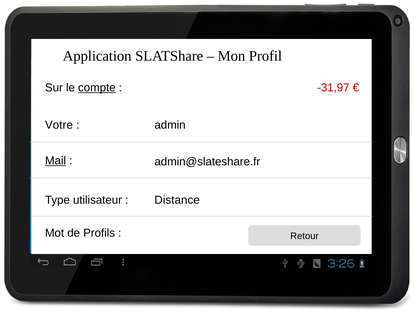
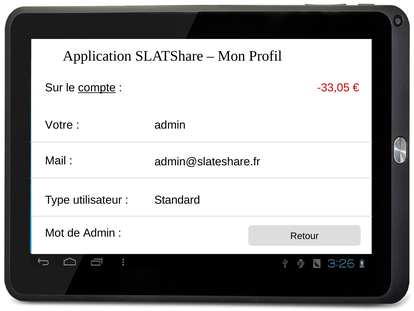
-31,97: -31,97 -> -33,05
Mail underline: present -> none
Distance: Distance -> Standard
de Profils: Profils -> Admin
